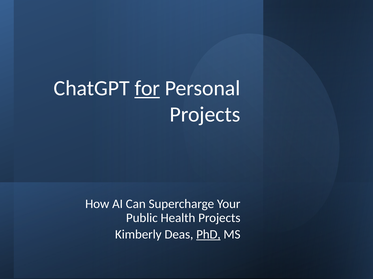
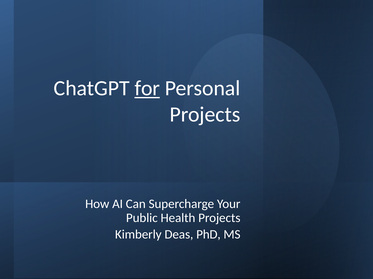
PhD underline: present -> none
